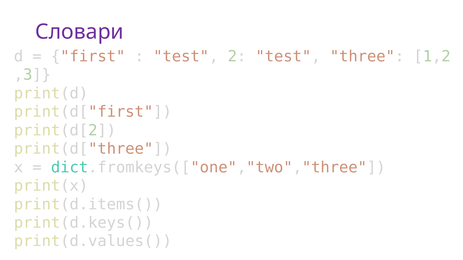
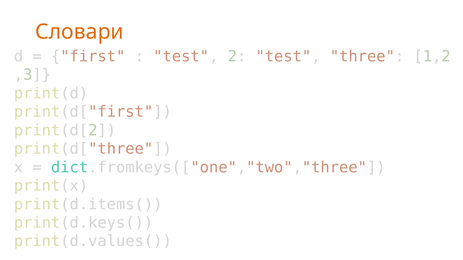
Словари colour: purple -> orange
